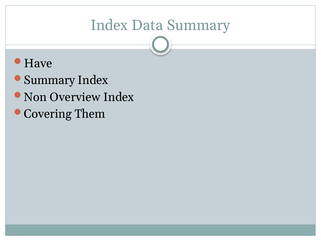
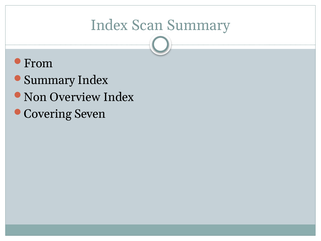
Data: Data -> Scan
Have: Have -> From
Them: Them -> Seven
